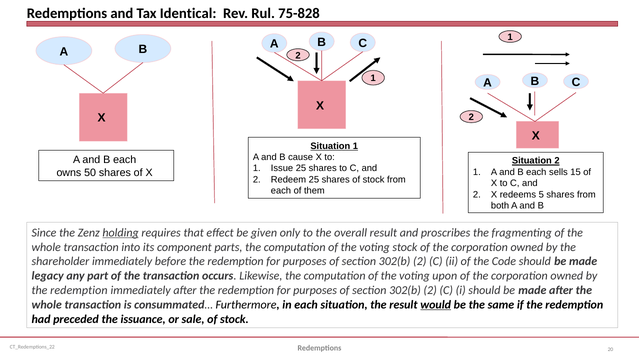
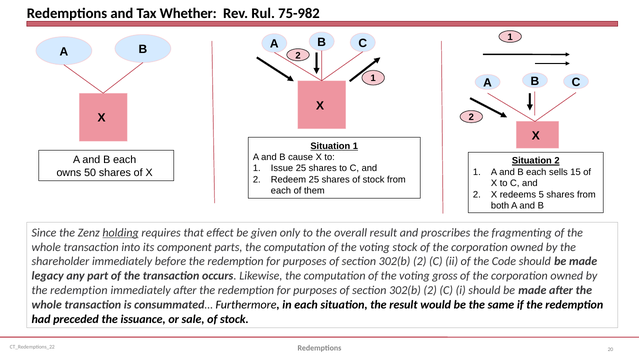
Identical: Identical -> Whether
75-828: 75-828 -> 75-982
upon: upon -> gross
would underline: present -> none
